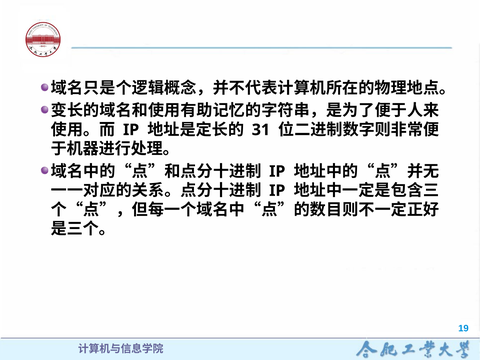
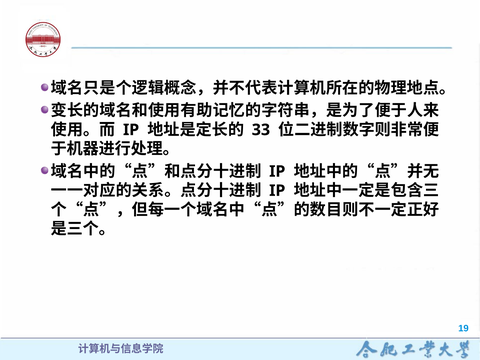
31: 31 -> 33
